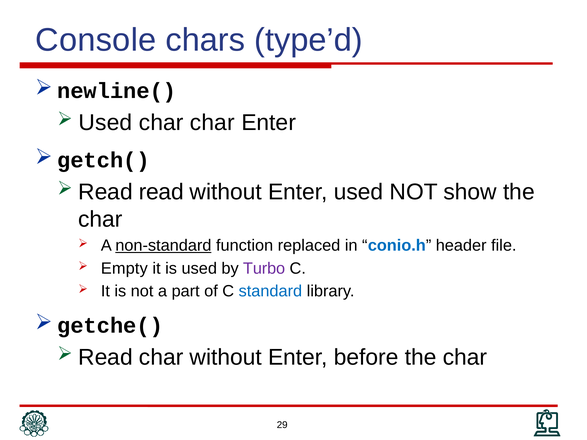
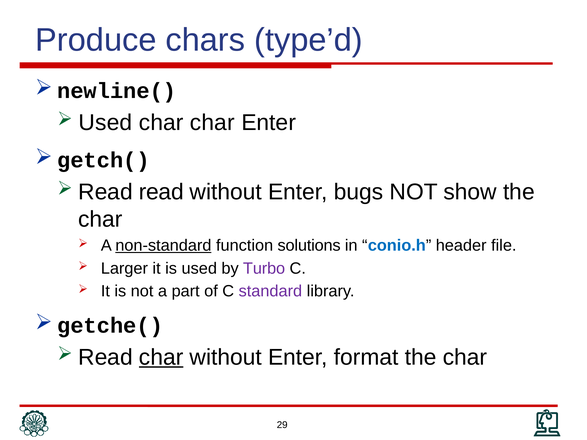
Console: Console -> Produce
Enter used: used -> bugs
replaced: replaced -> solutions
Empty: Empty -> Larger
standard colour: blue -> purple
char at (161, 357) underline: none -> present
before: before -> format
